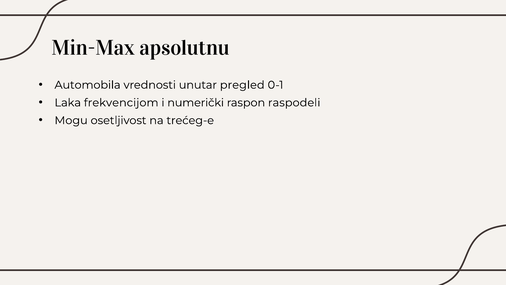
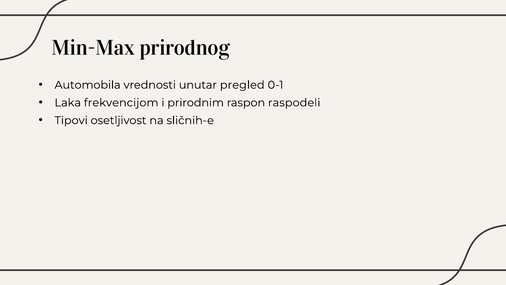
apsolutnu: apsolutnu -> prirodnog
numerički: numerički -> prirodnim
Mogu: Mogu -> Tipovi
trećeg-e: trećeg-e -> sličnih-e
